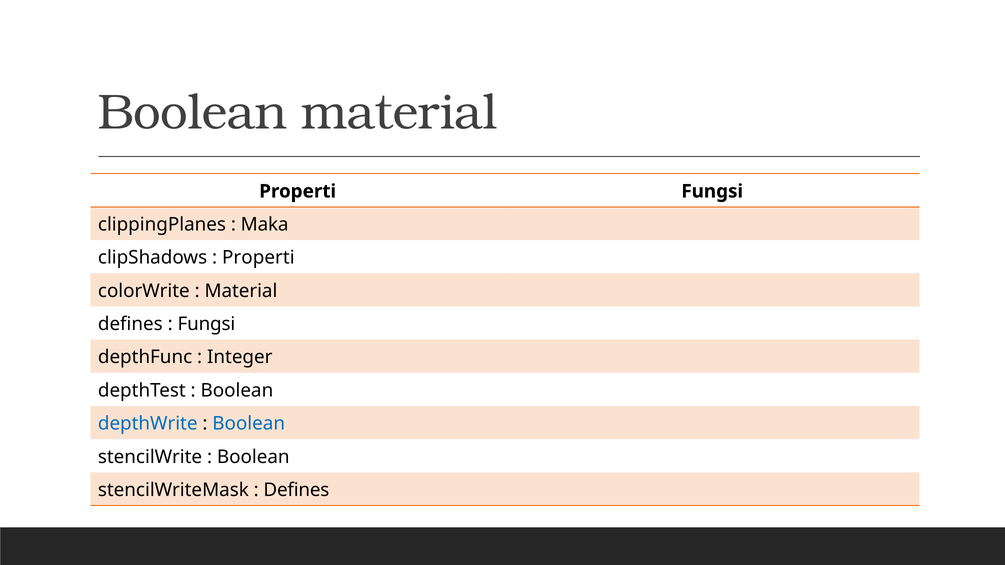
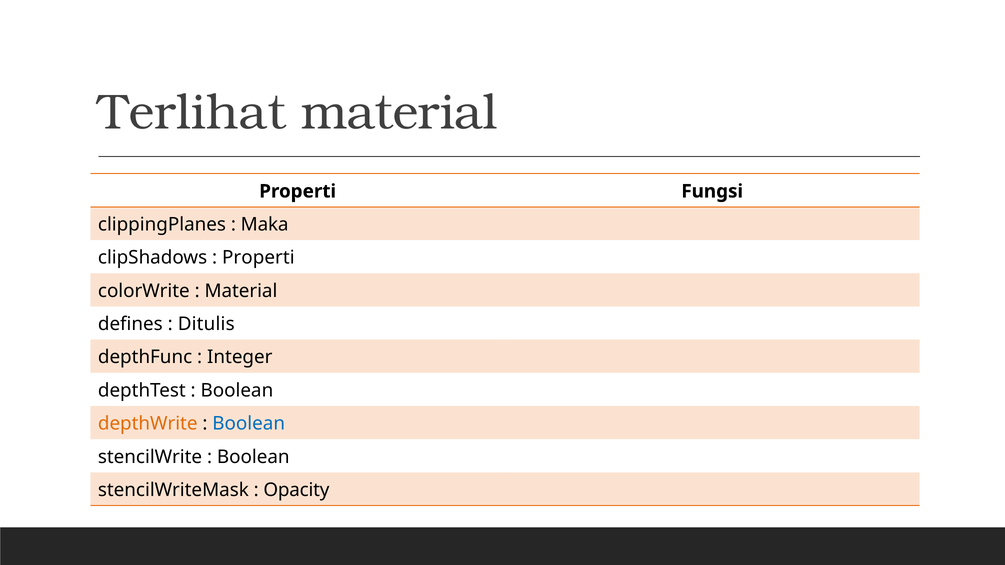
Boolean at (192, 113): Boolean -> Terlihat
Fungsi at (206, 324): Fungsi -> Ditulis
depthWrite colour: blue -> orange
Defines at (296, 490): Defines -> Opacity
